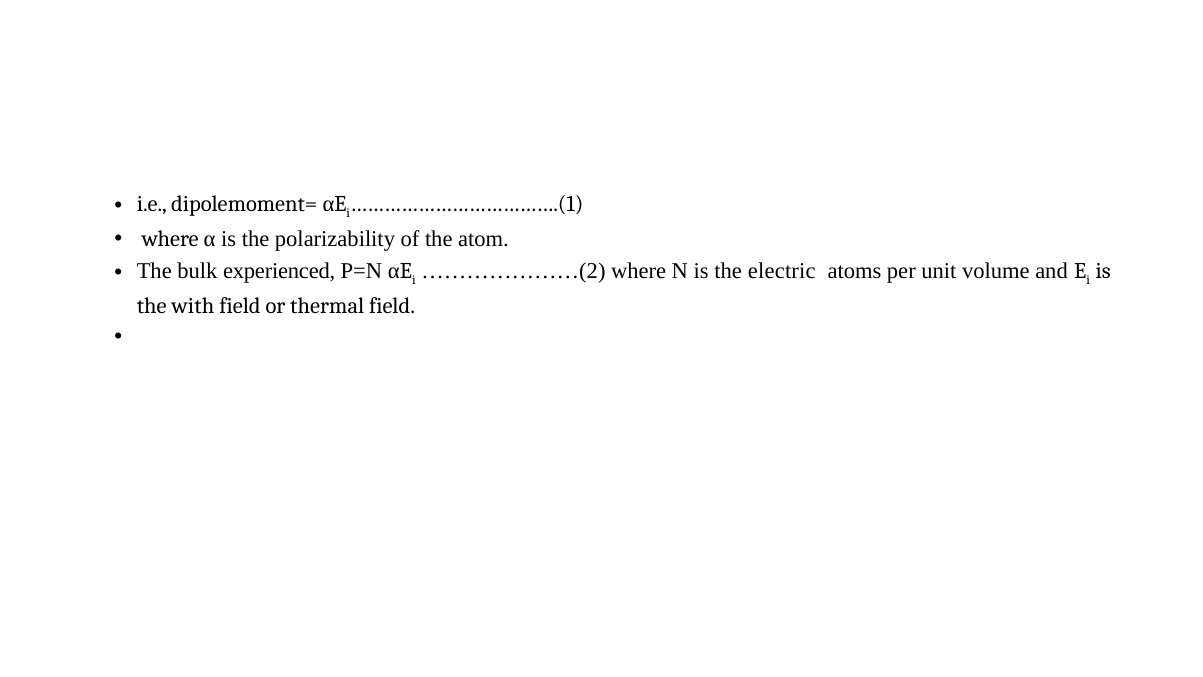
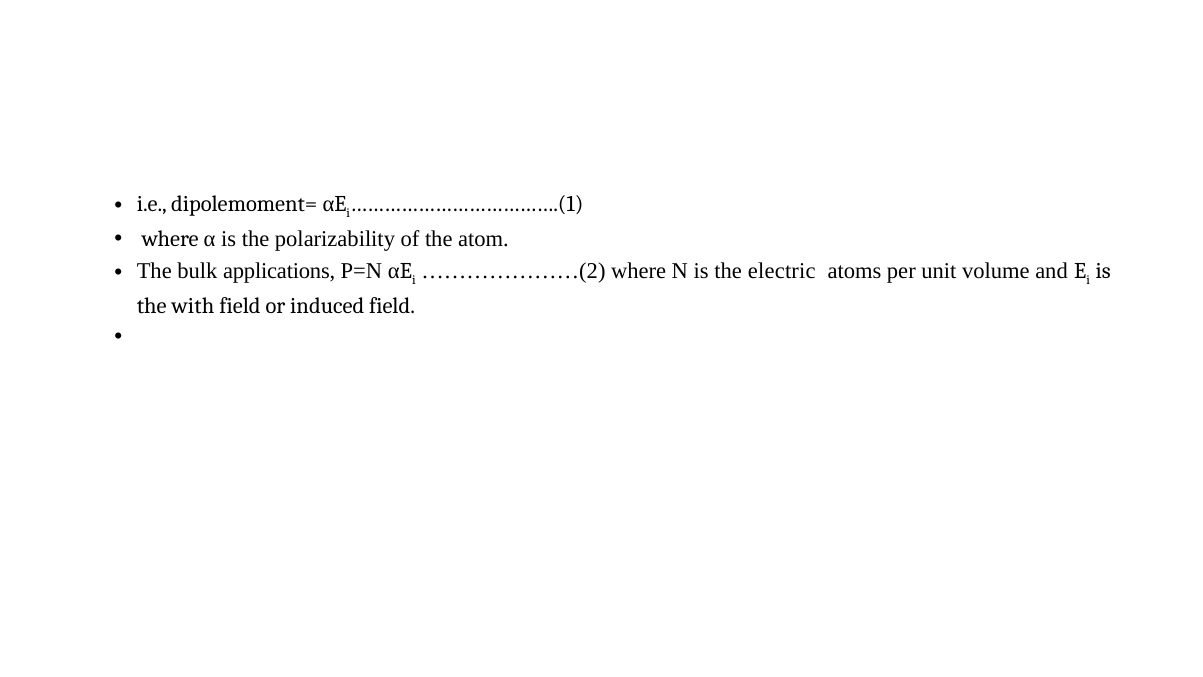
experienced: experienced -> applications
thermal: thermal -> induced
